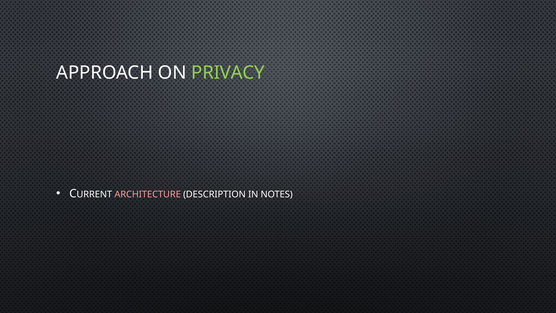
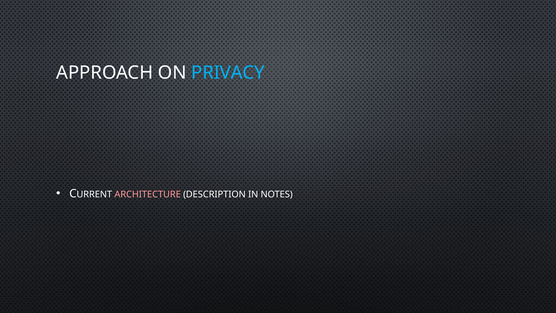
PRIVACY colour: light green -> light blue
